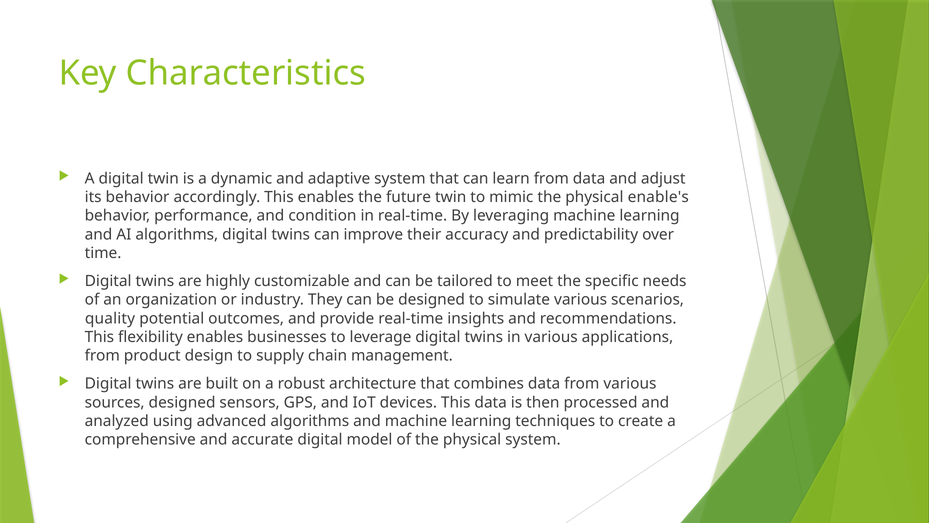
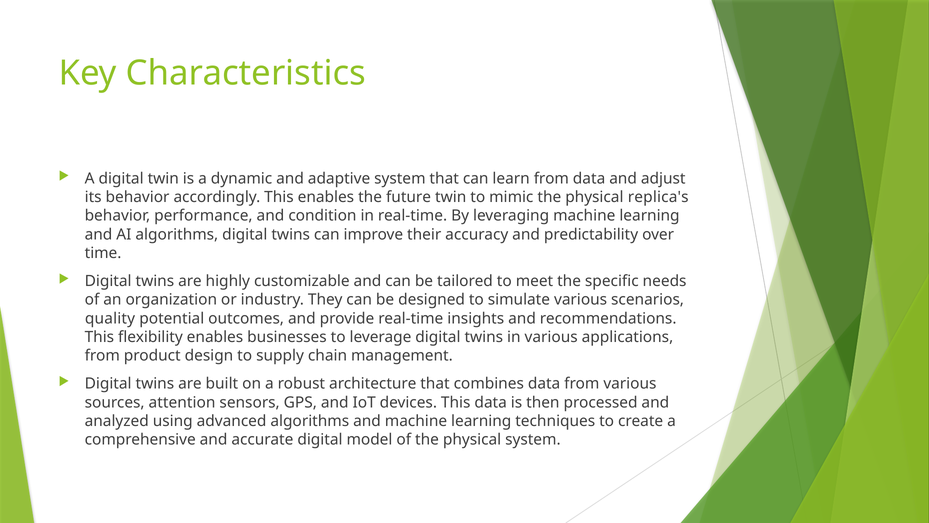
enable's: enable's -> replica's
sources designed: designed -> attention
